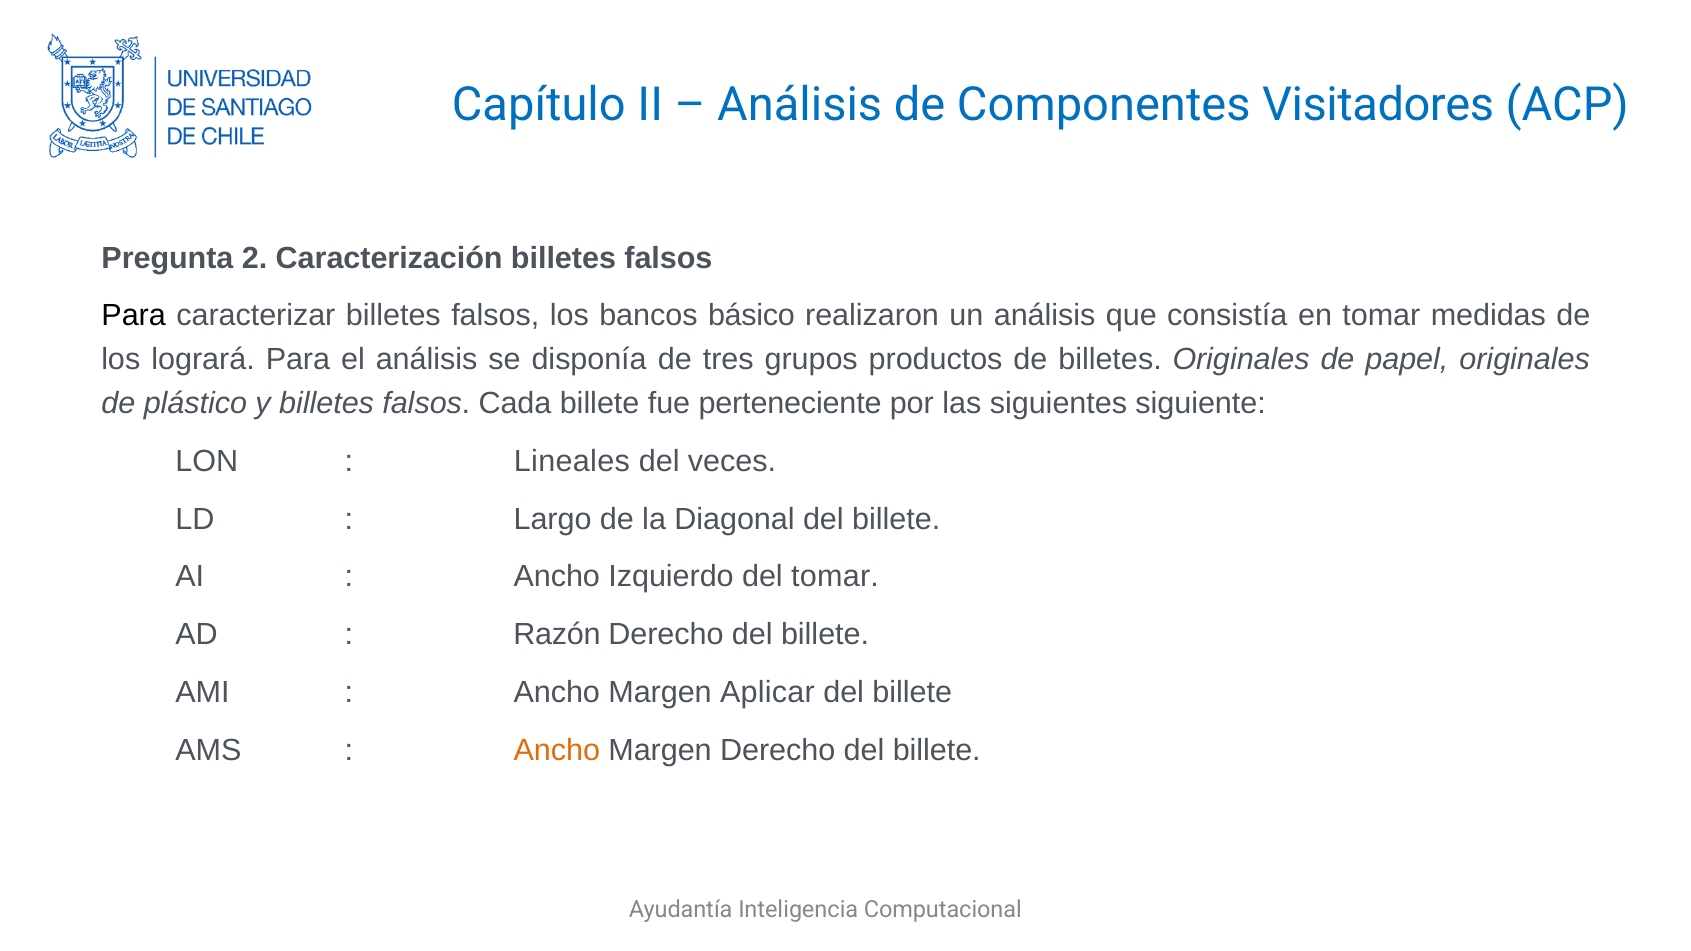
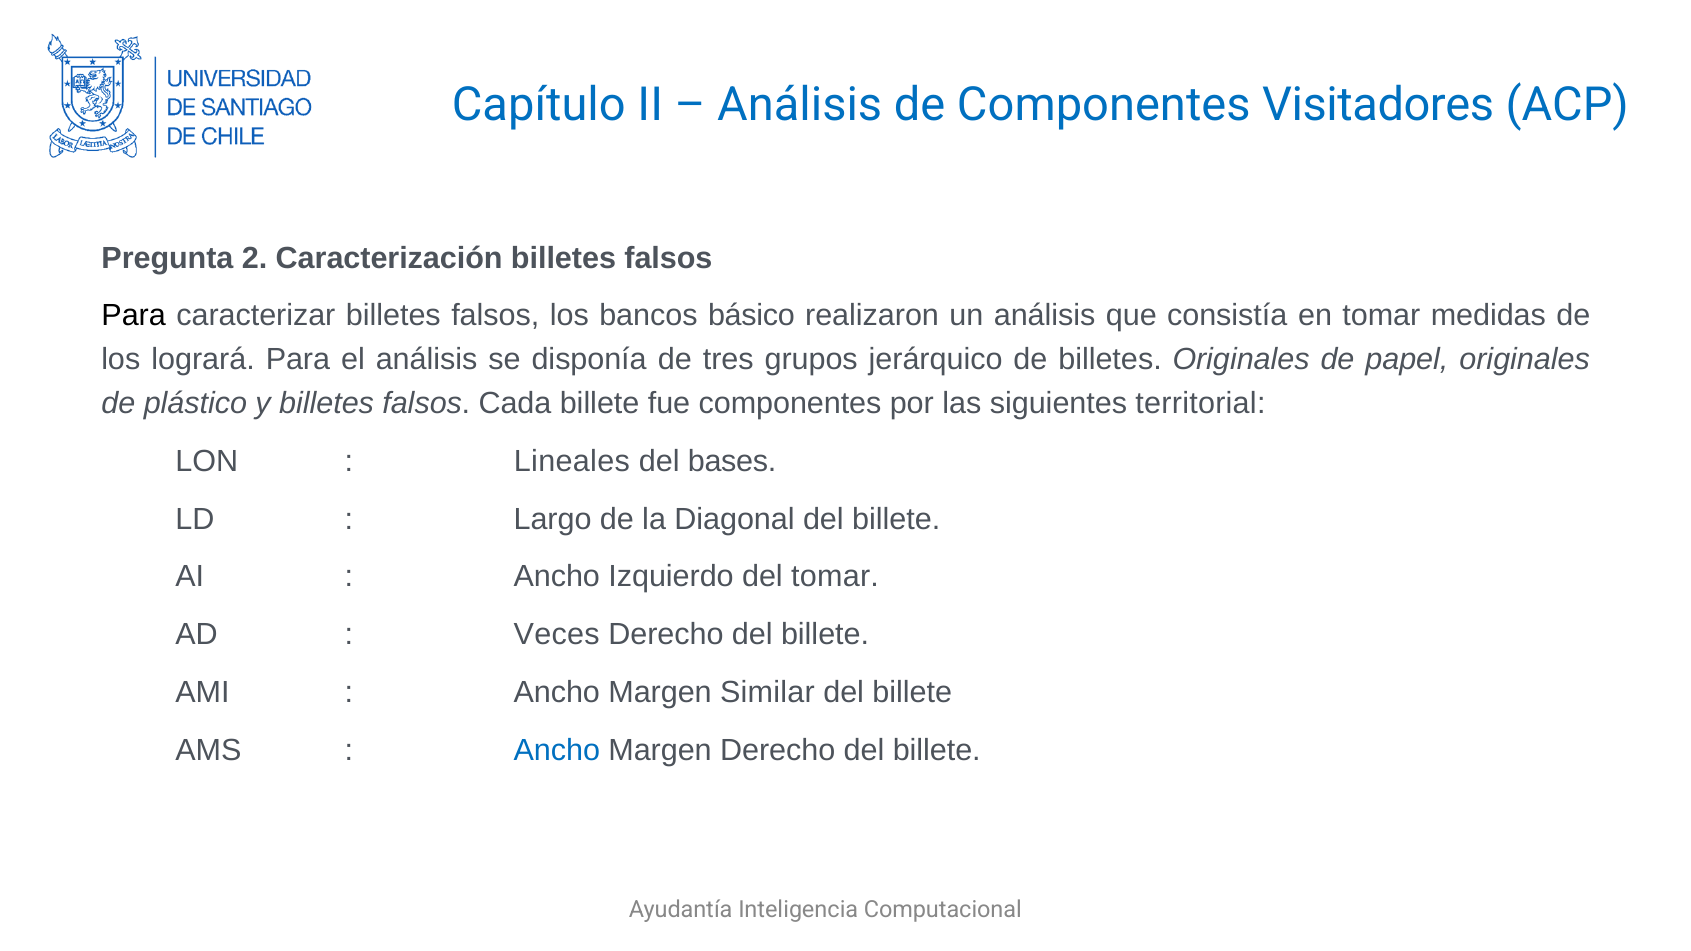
productos: productos -> jerárquico
fue perteneciente: perteneciente -> componentes
siguiente: siguiente -> territorial
veces: veces -> bases
Razón: Razón -> Veces
Aplicar: Aplicar -> Similar
Ancho at (557, 750) colour: orange -> blue
